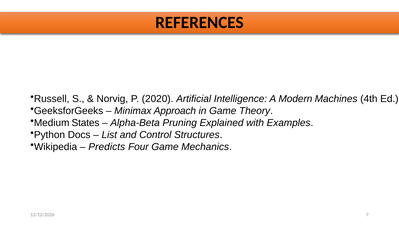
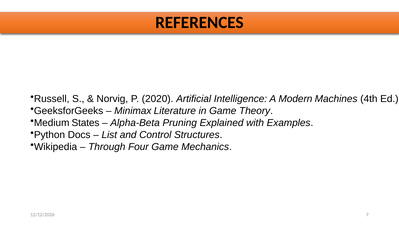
Approach: Approach -> Literature
Predicts: Predicts -> Through
